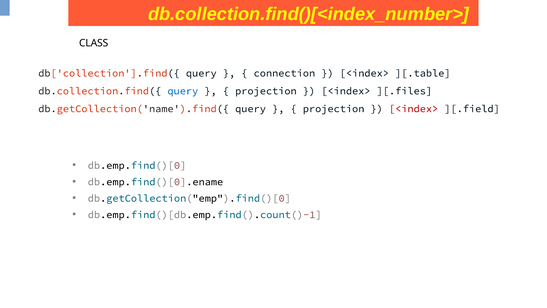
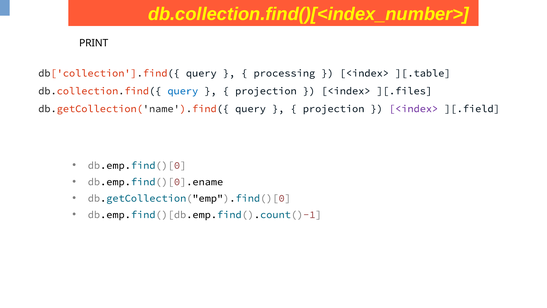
CLASS: CLASS -> PRINT
connection: connection -> processing
<index> at (414, 109) colour: red -> purple
